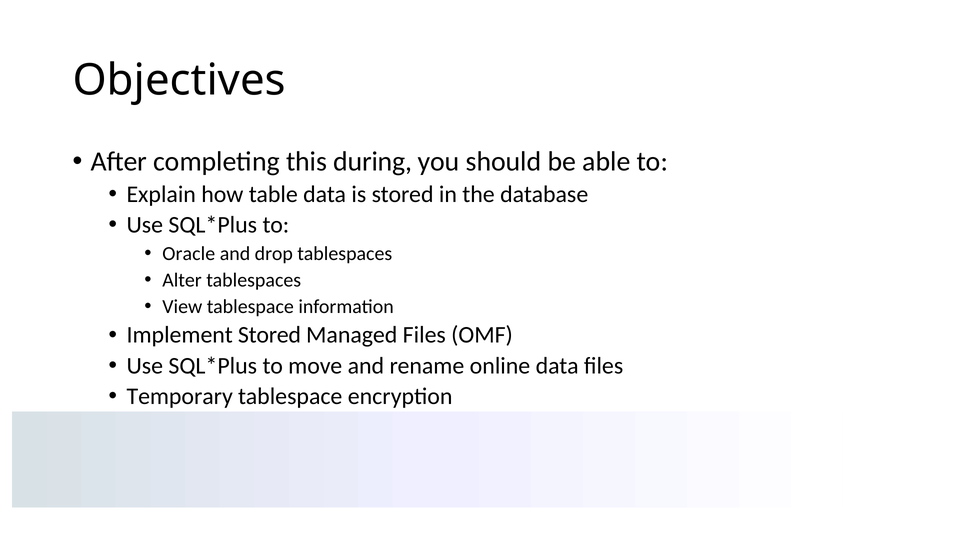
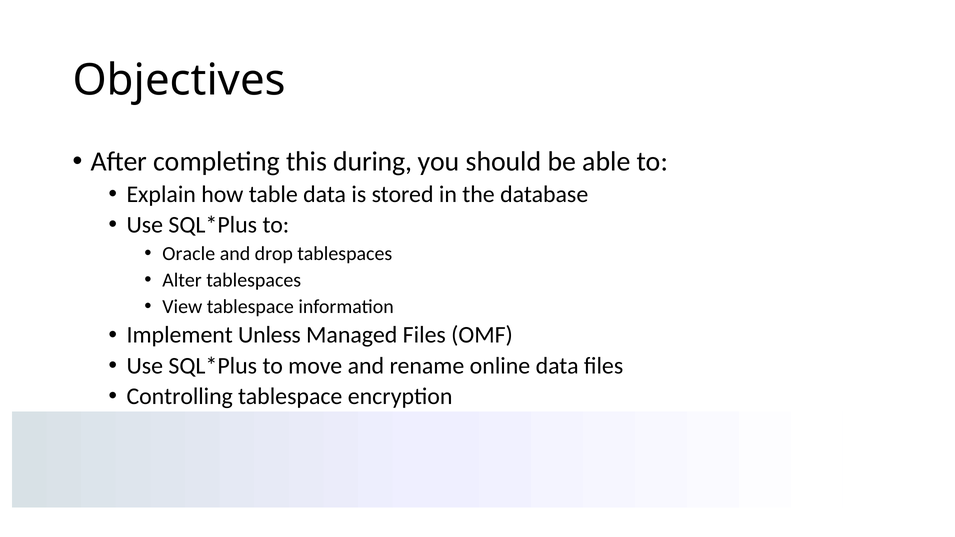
Implement Stored: Stored -> Unless
Temporary: Temporary -> Controlling
